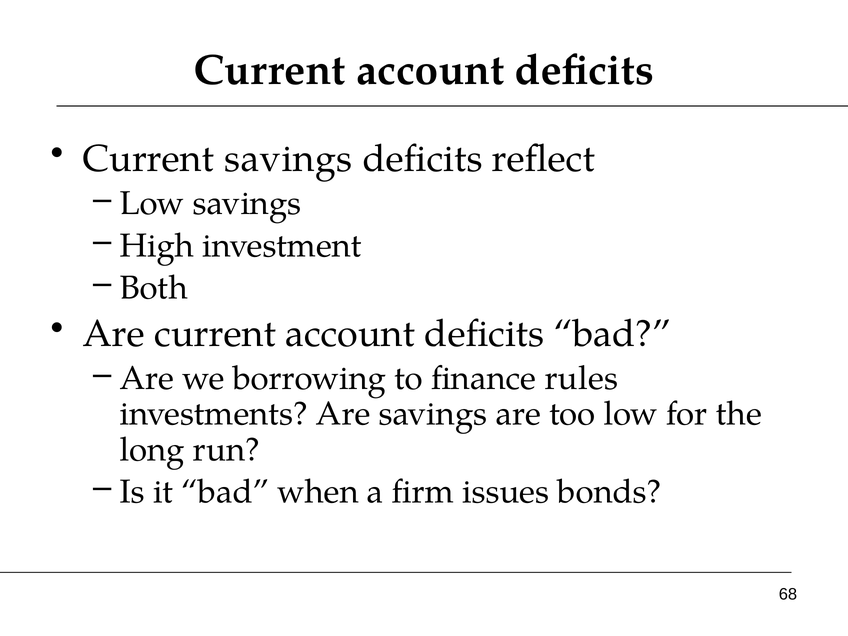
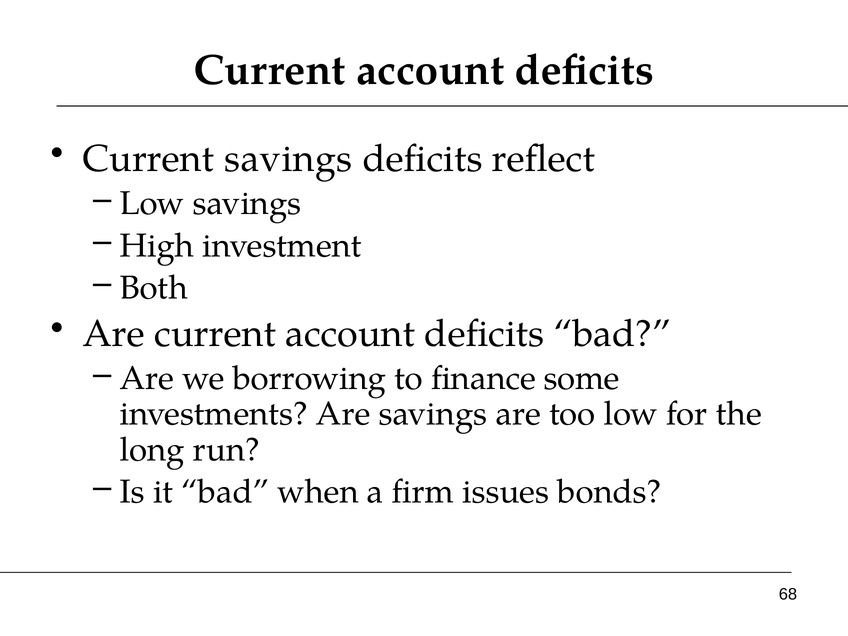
rules: rules -> some
